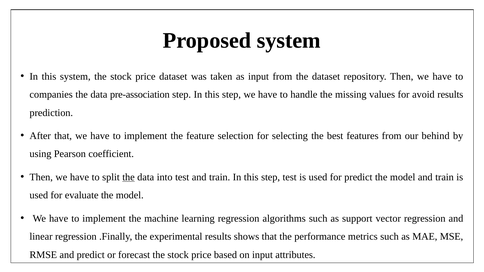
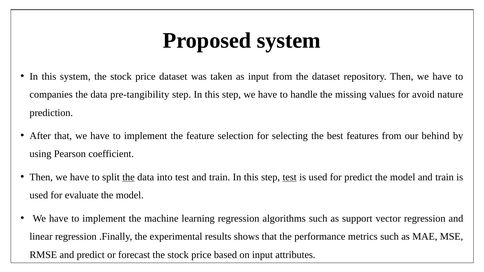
pre-association: pre-association -> pre-tangibility
avoid results: results -> nature
test at (290, 177) underline: none -> present
